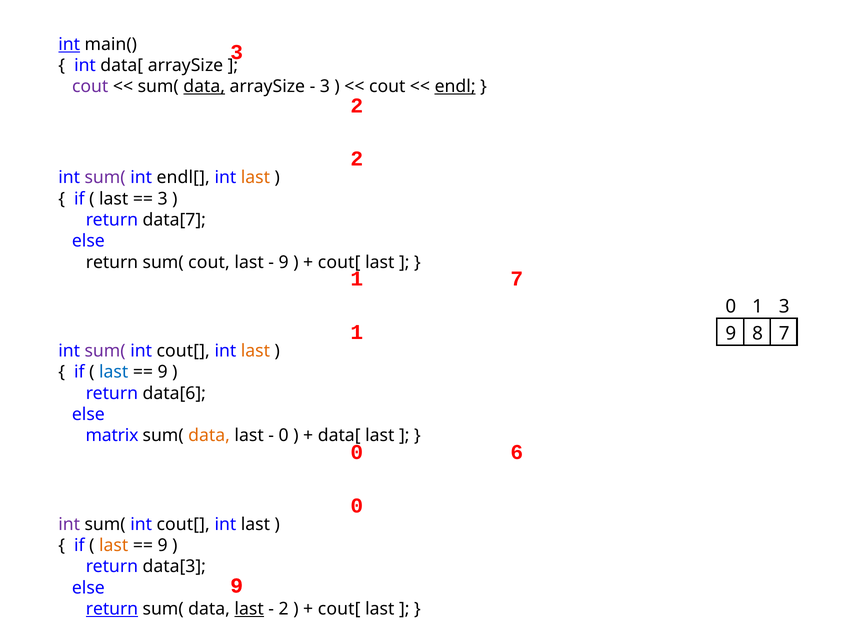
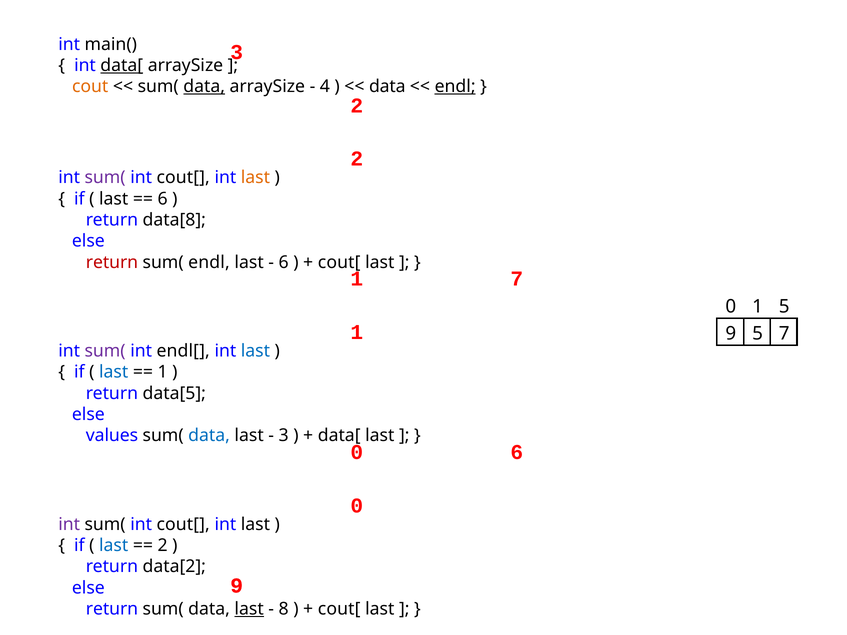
int at (69, 44) underline: present -> none
data[ at (122, 65) underline: none -> present
cout at (90, 87) colour: purple -> orange
3 at (325, 87): 3 -> 4
cout at (387, 87): cout -> data
endl[ at (183, 178): endl[ -> cout[
3 at (163, 199): 3 -> 6
data[7: data[7 -> data[8
return at (112, 262) colour: black -> red
sum( cout: cout -> endl
9 at (284, 262): 9 -> 6
1 3: 3 -> 5
9 8: 8 -> 5
cout[ at (183, 351): cout[ -> endl[
last at (255, 351) colour: orange -> blue
9 at (163, 372): 9 -> 1
data[6: data[6 -> data[5
matrix: matrix -> values
data at (209, 436) colour: orange -> blue
0 at (284, 436): 0 -> 3
last at (114, 546) colour: orange -> blue
9 at (163, 546): 9 -> 2
data[3: data[3 -> data[2
return at (112, 609) underline: present -> none
2 at (284, 609): 2 -> 8
